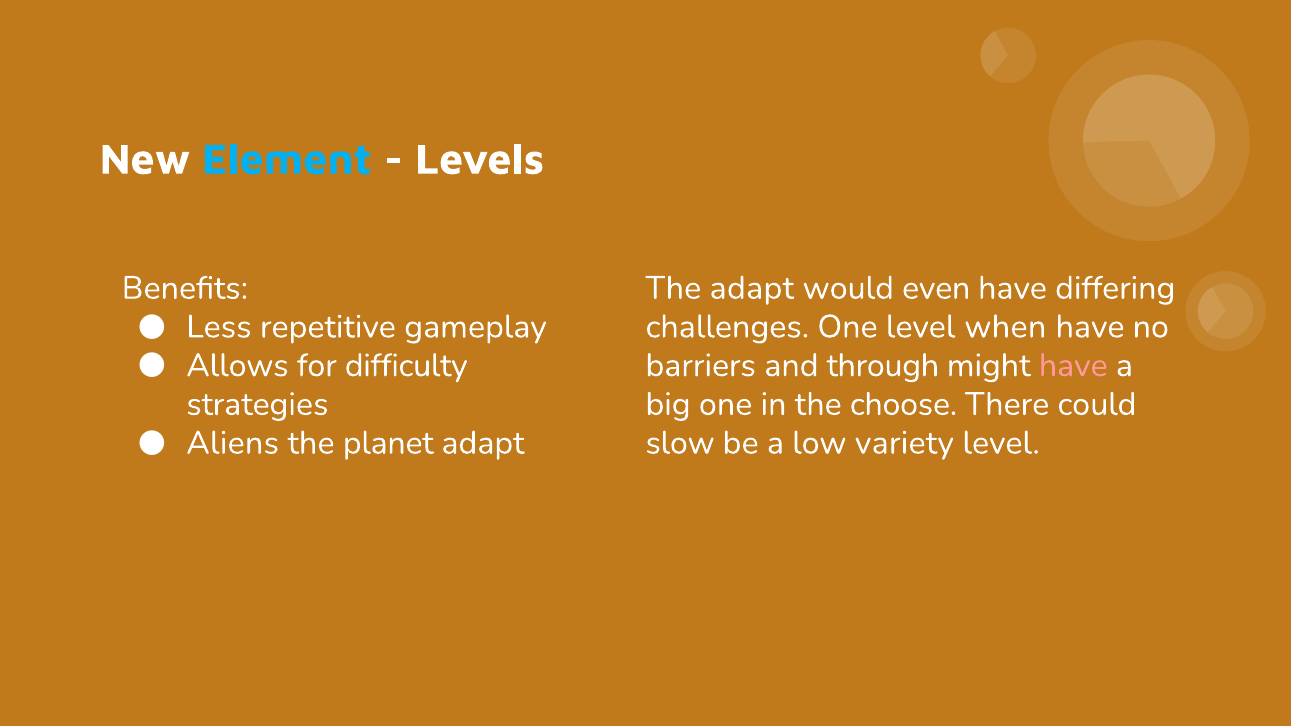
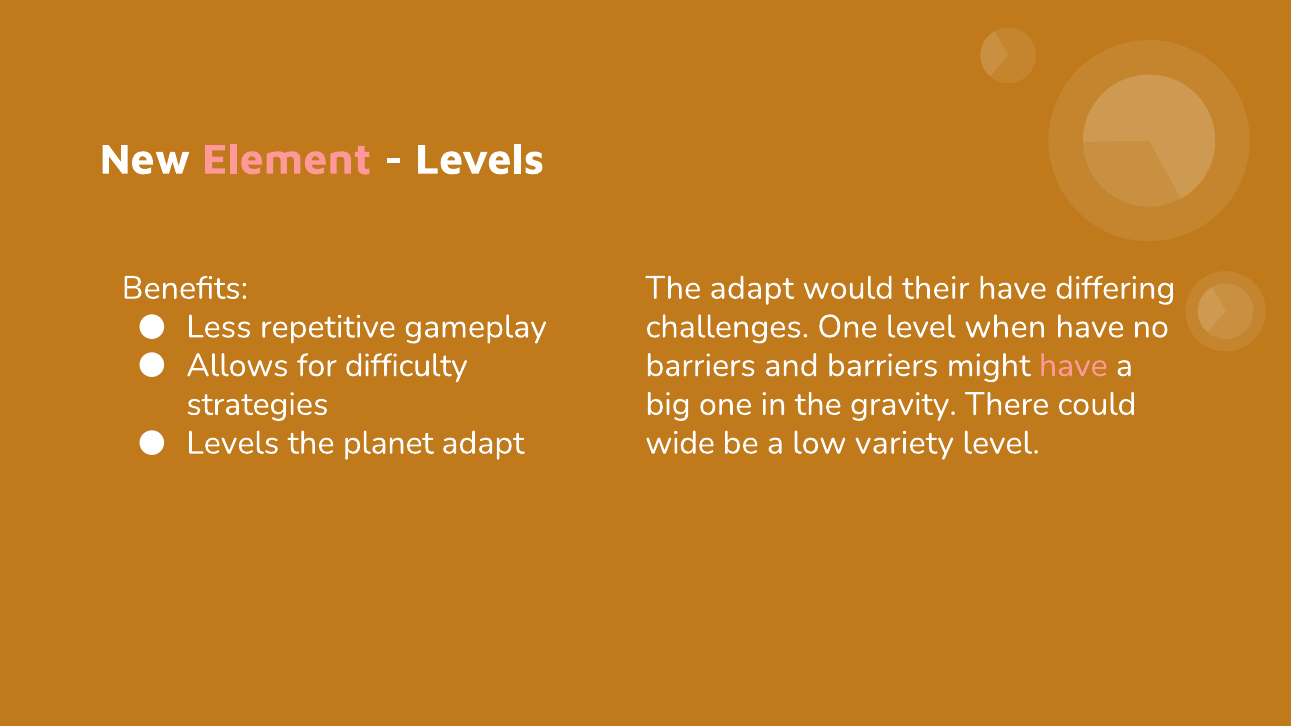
Element colour: light blue -> pink
even: even -> their
and through: through -> barriers
choose: choose -> gravity
Aliens at (233, 443): Aliens -> Levels
slow: slow -> wide
